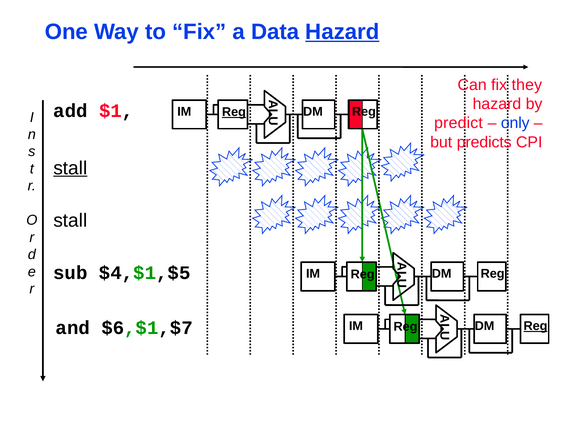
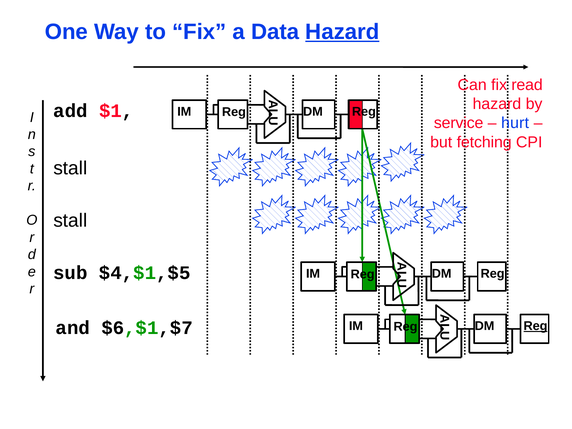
they: they -> read
Reg at (234, 112) underline: present -> none
predict: predict -> service
only: only -> hurt
predicts: predicts -> fetching
stall at (70, 168) underline: present -> none
